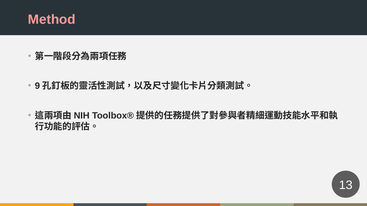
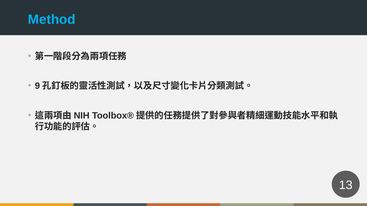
Method colour: pink -> light blue
